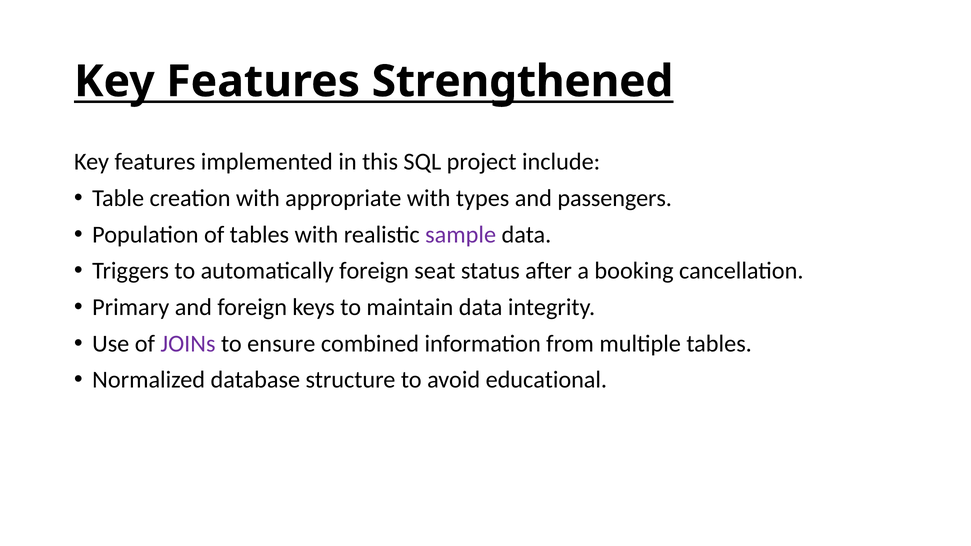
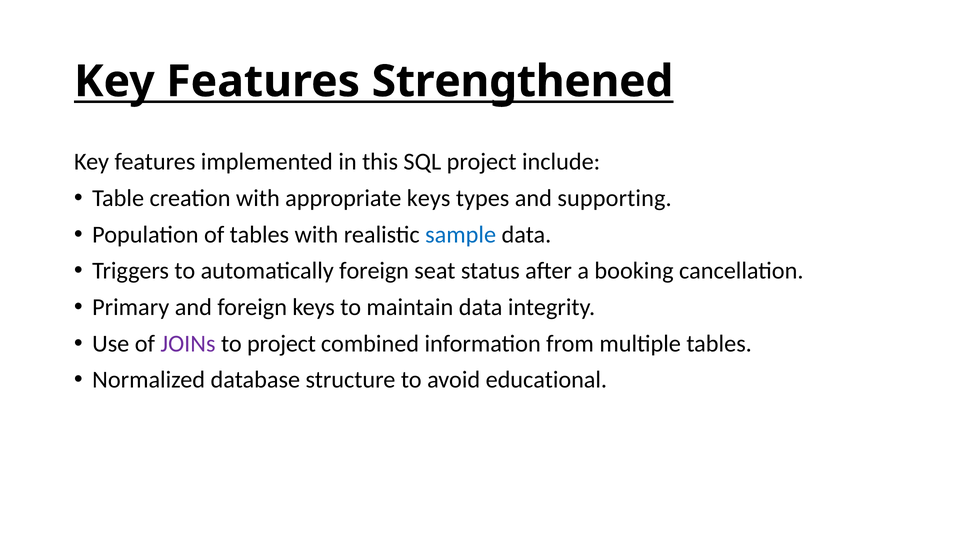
appropriate with: with -> keys
passengers: passengers -> supporting
sample colour: purple -> blue
to ensure: ensure -> project
